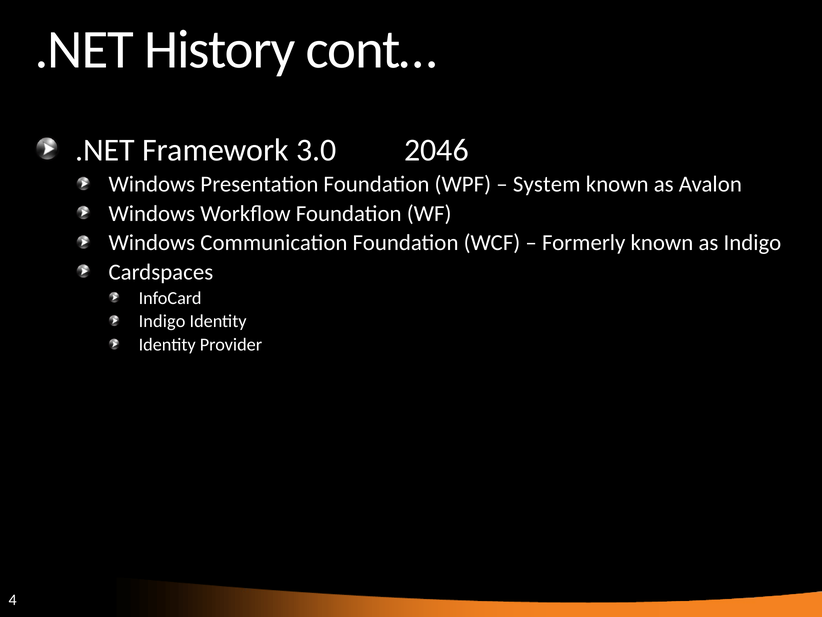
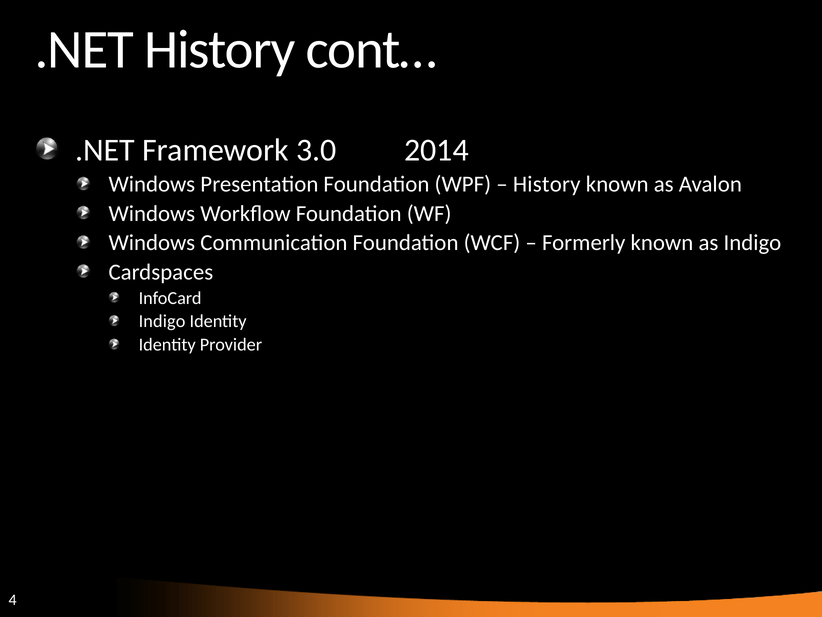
2046: 2046 -> 2014
System at (547, 184): System -> History
